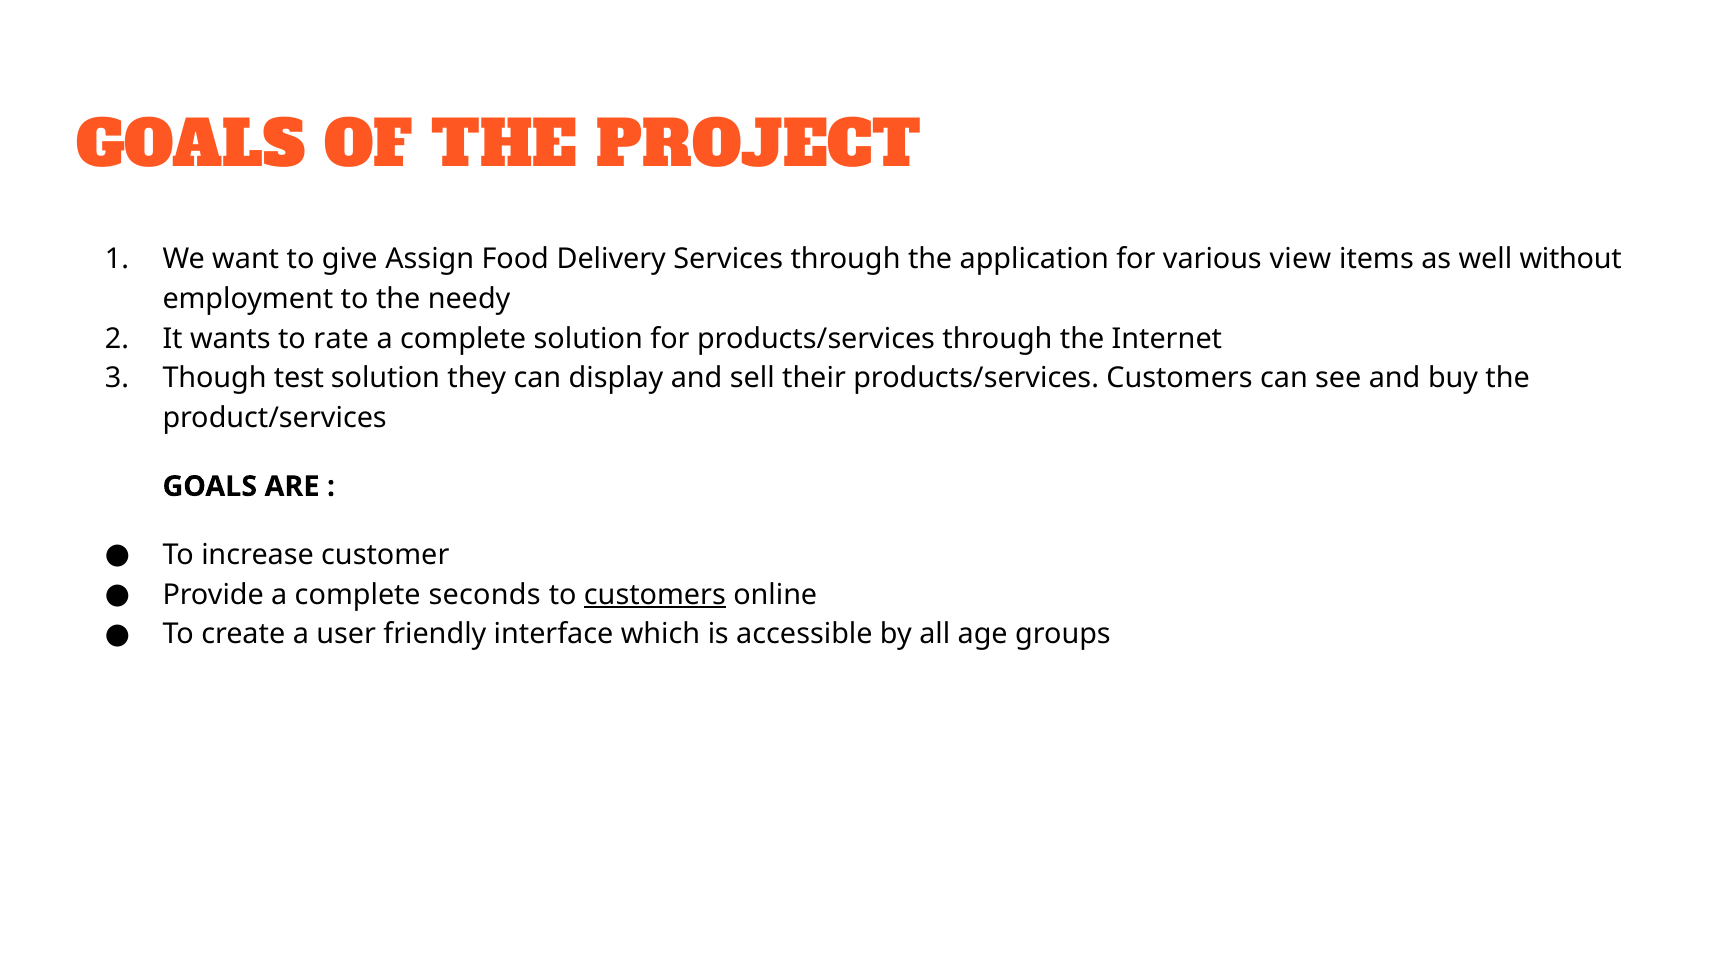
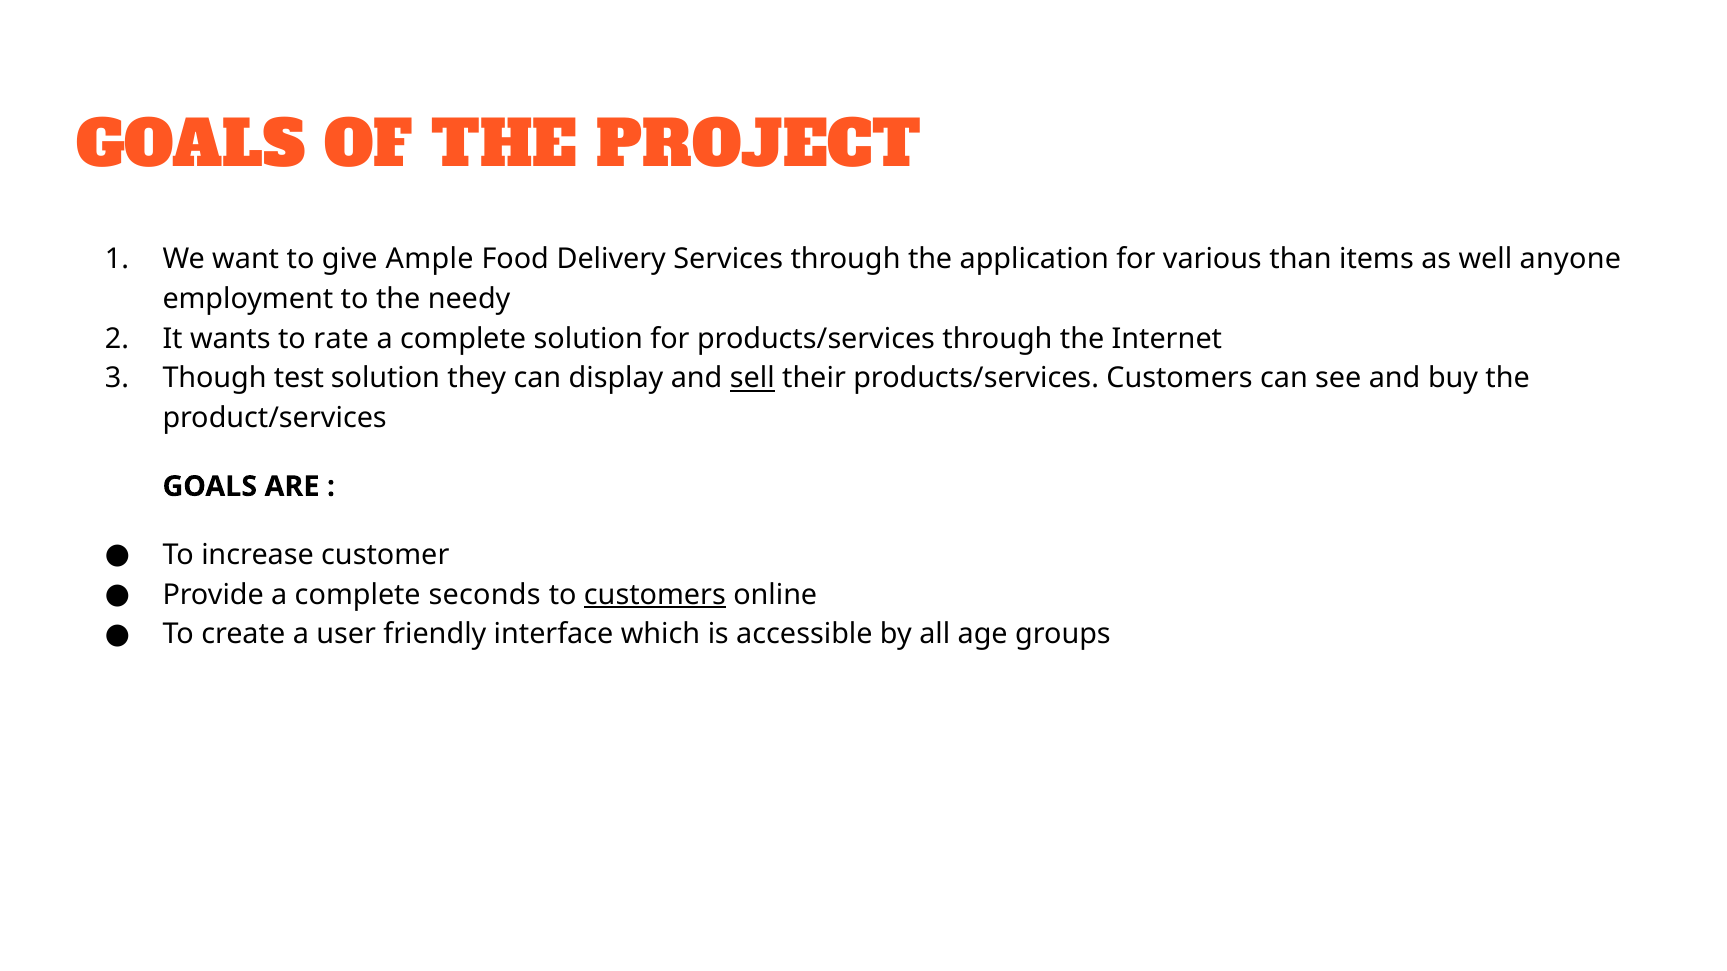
Assign: Assign -> Ample
view: view -> than
without: without -> anyone
sell underline: none -> present
